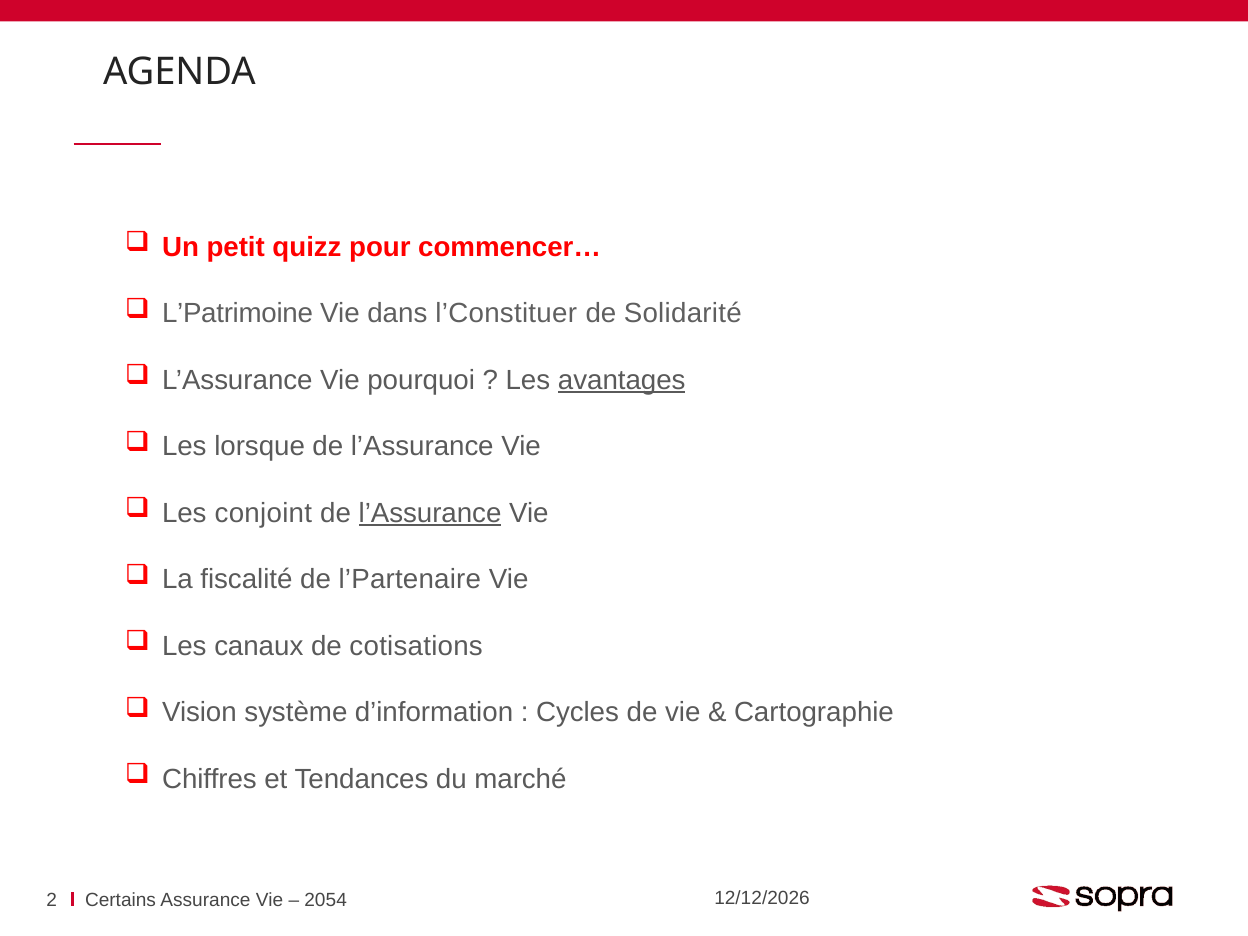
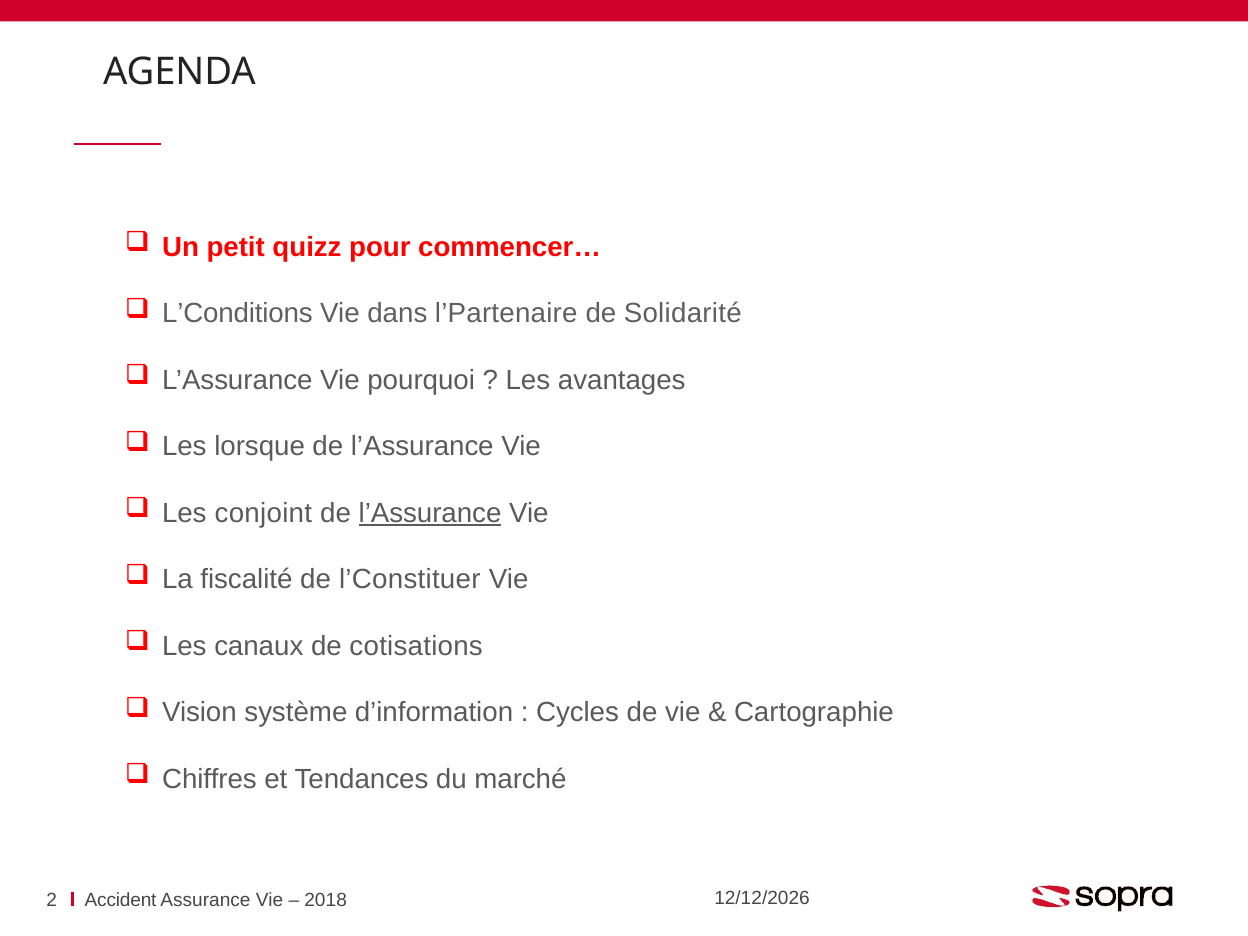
L’Patrimoine: L’Patrimoine -> L’Conditions
l’Constituer: l’Constituer -> l’Partenaire
avantages underline: present -> none
l’Partenaire: l’Partenaire -> l’Constituer
Certains: Certains -> Accident
2054: 2054 -> 2018
